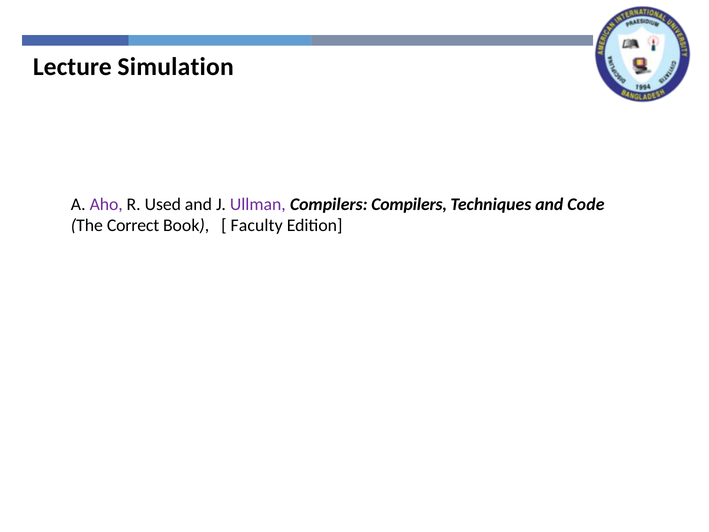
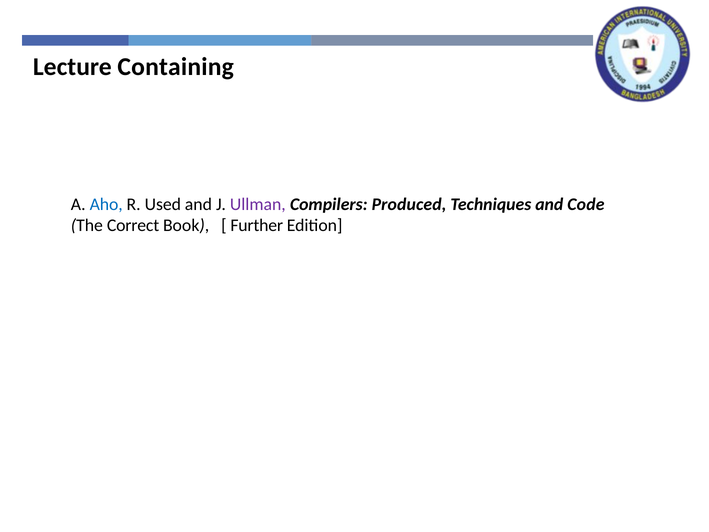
Simulation: Simulation -> Containing
Aho colour: purple -> blue
Compilers Compilers: Compilers -> Produced
Faculty: Faculty -> Further
